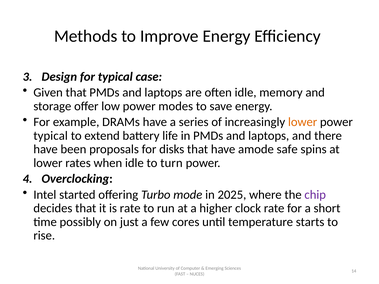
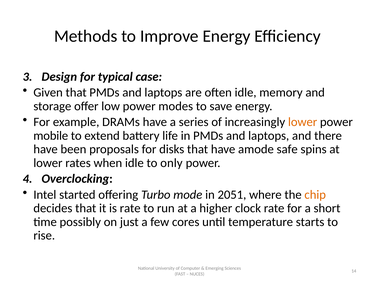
typical at (51, 136): typical -> mobile
turn: turn -> only
2025: 2025 -> 2051
chip colour: purple -> orange
